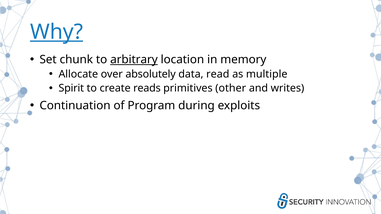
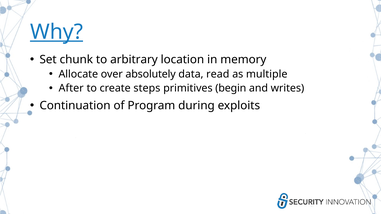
arbitrary underline: present -> none
Spirit: Spirit -> After
reads: reads -> steps
other: other -> begin
